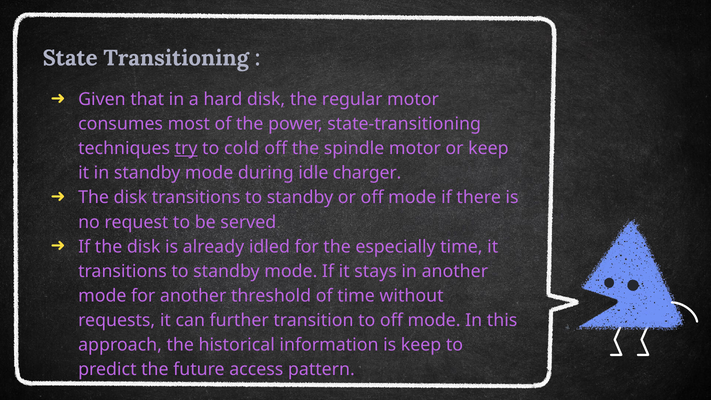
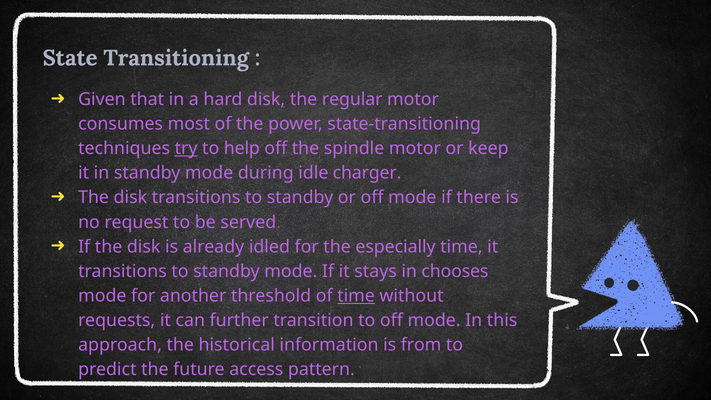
cold: cold -> help
in another: another -> chooses
time at (356, 296) underline: none -> present
is keep: keep -> from
